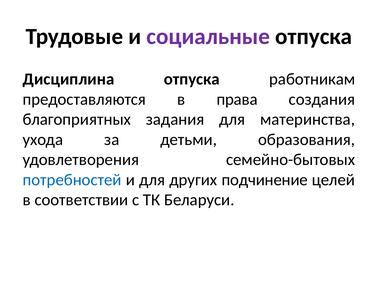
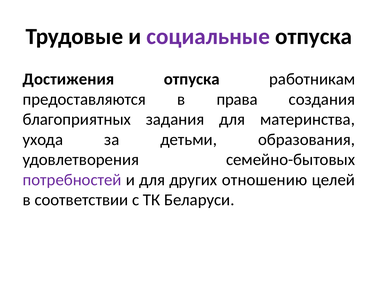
Дисциплина: Дисциплина -> Достижения
потребностей colour: blue -> purple
подчинение: подчинение -> отношению
